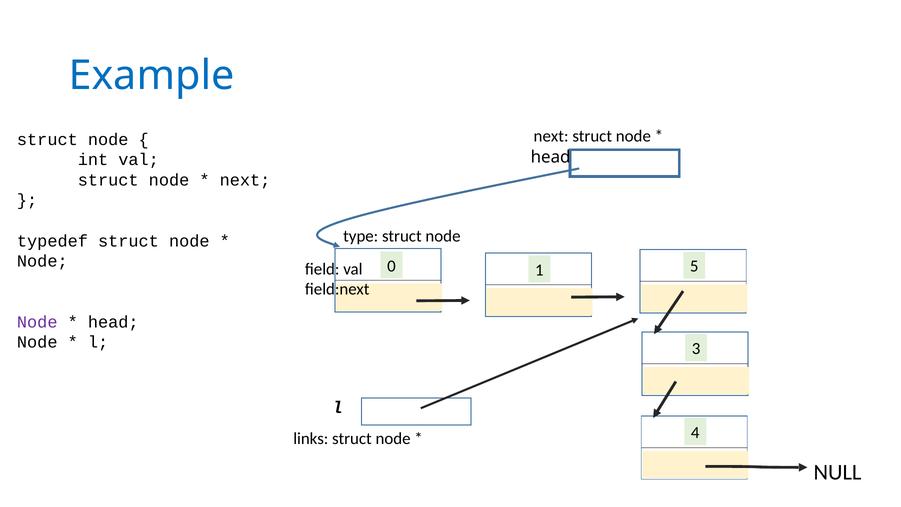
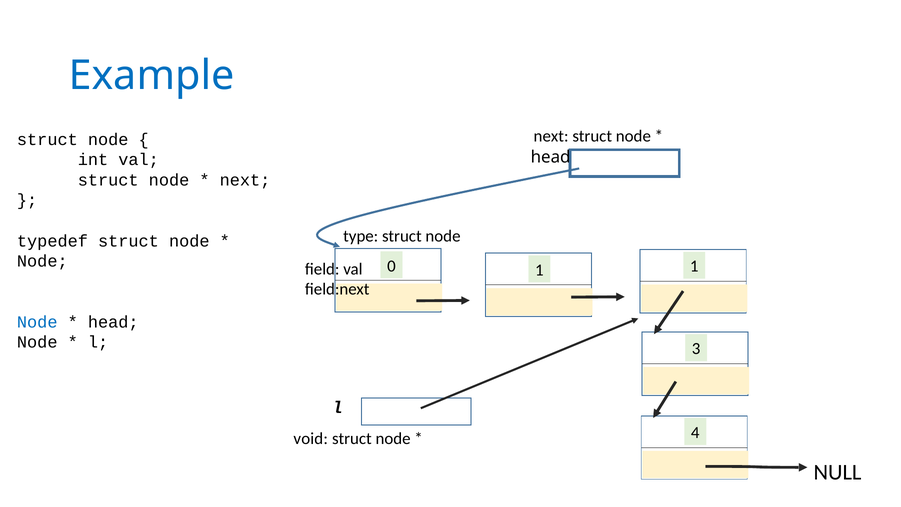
1 5: 5 -> 1
Node at (37, 322) colour: purple -> blue
links: links -> void
